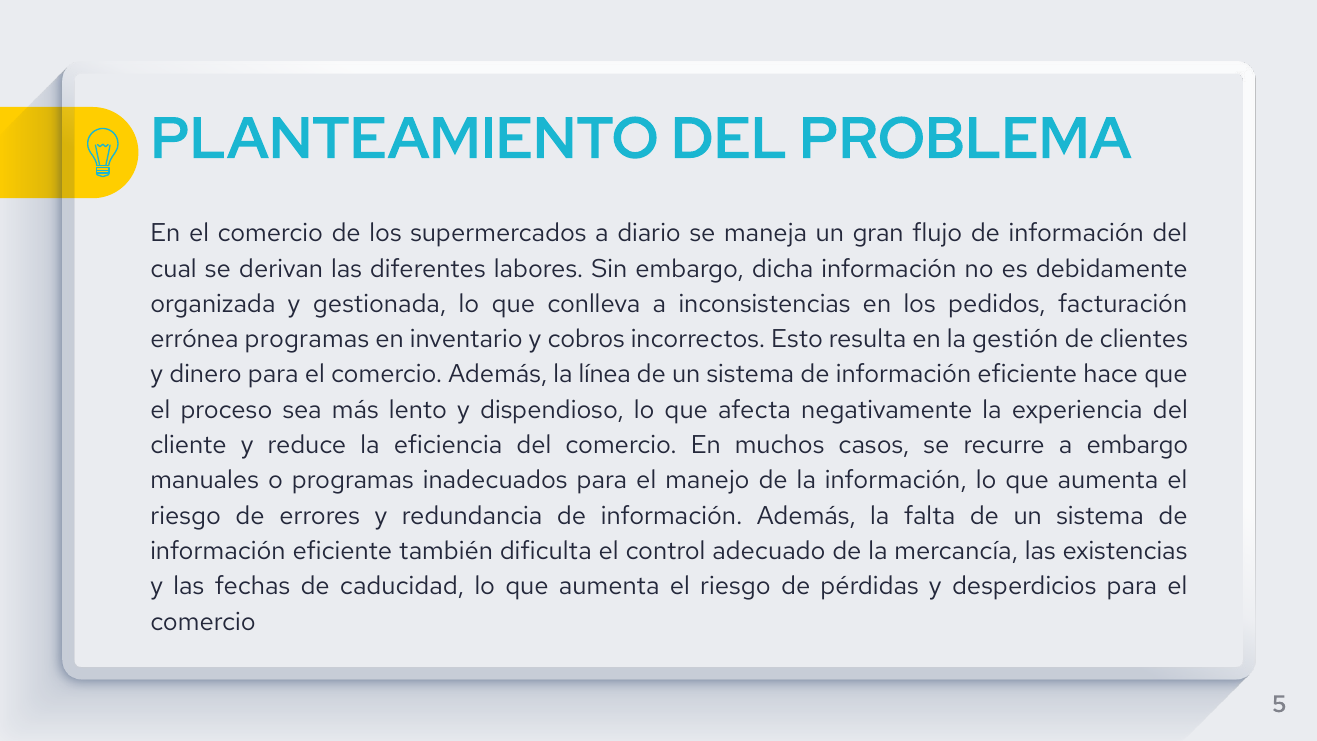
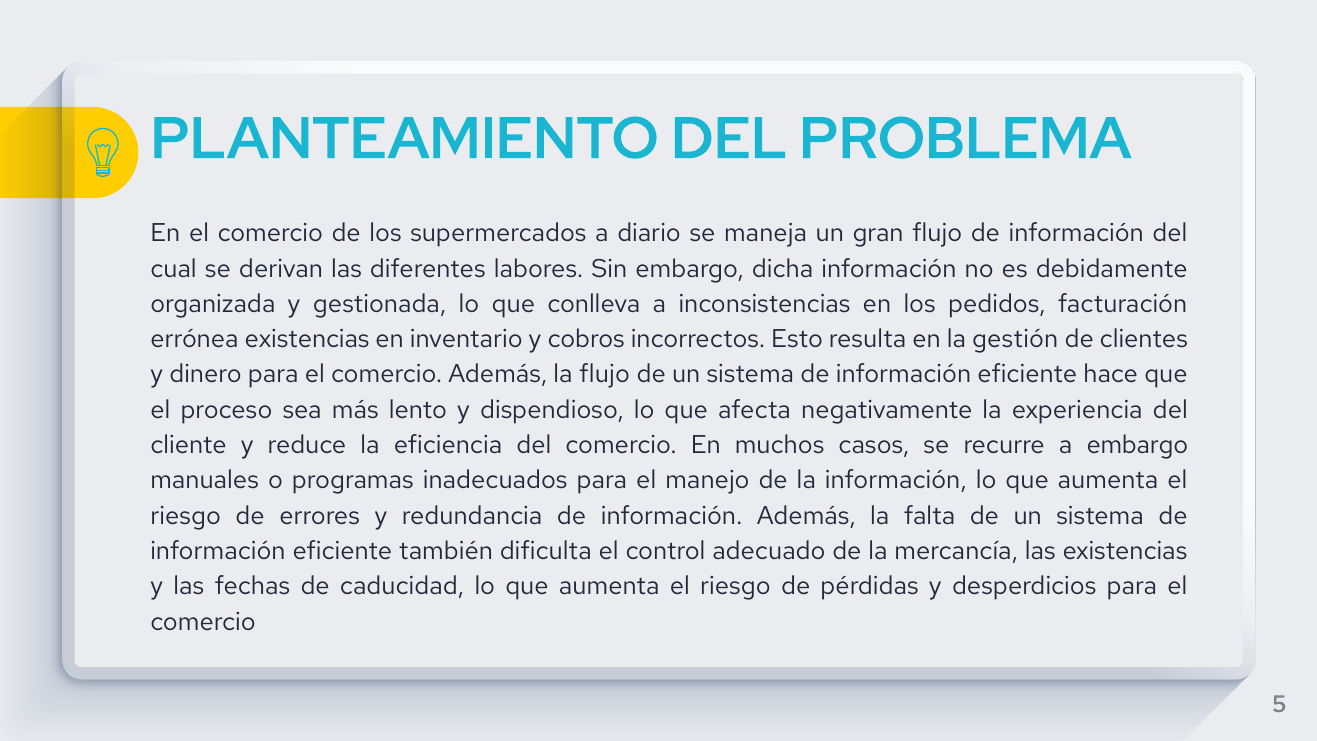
errónea programas: programas -> existencias
la línea: línea -> flujo
